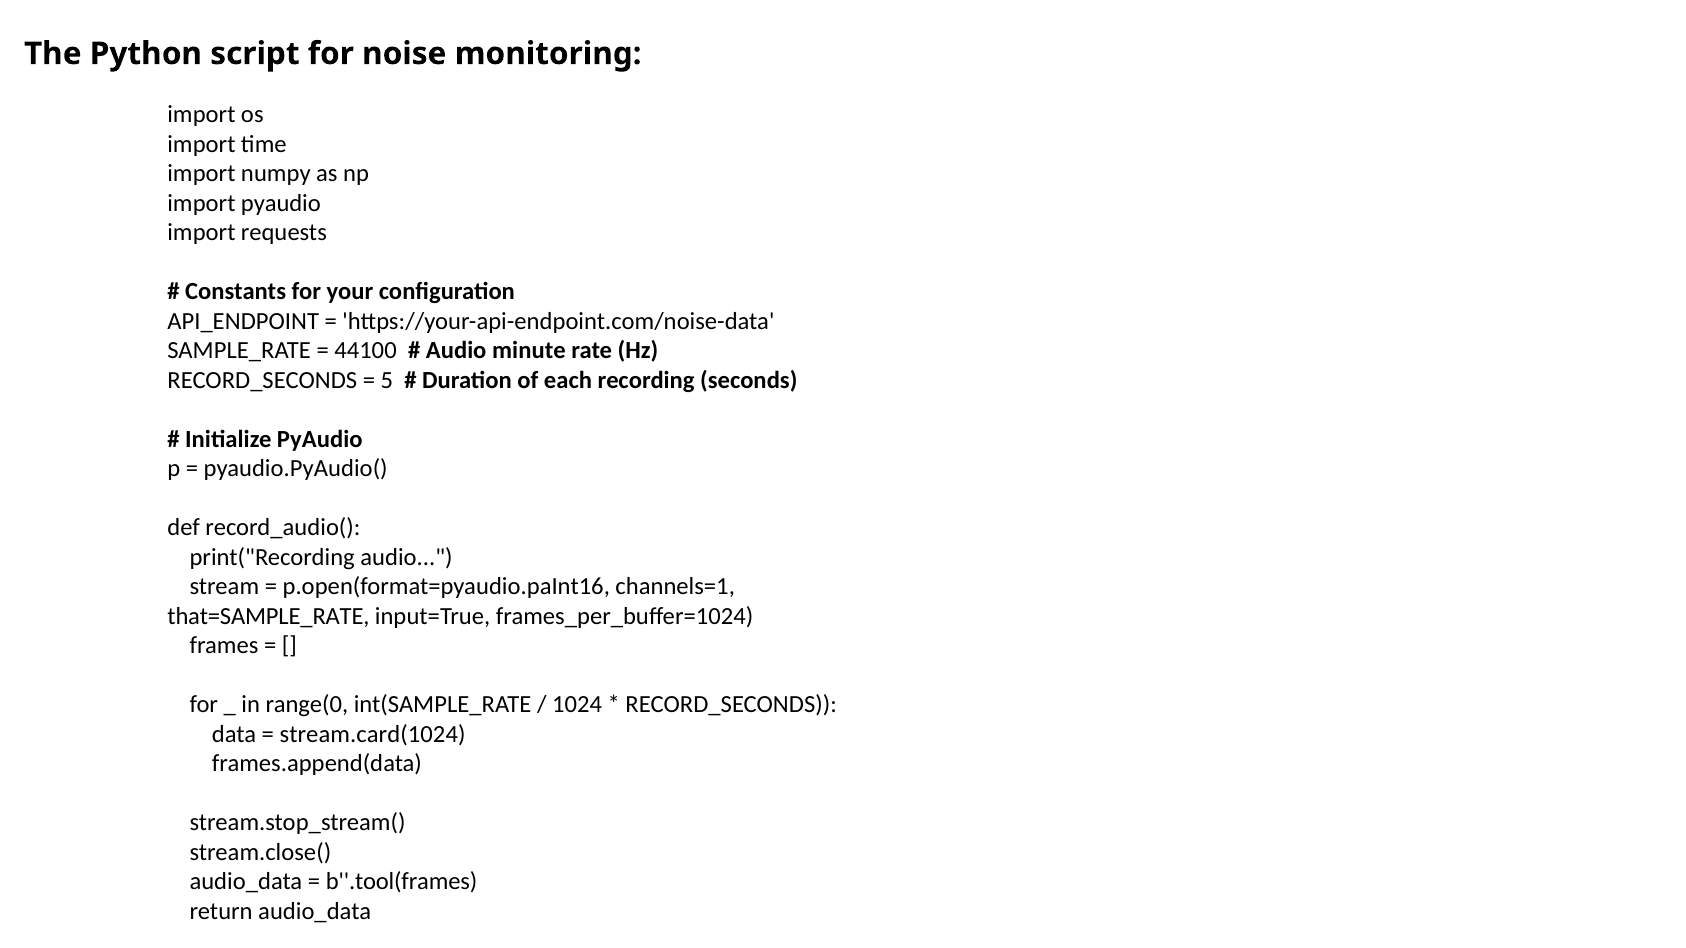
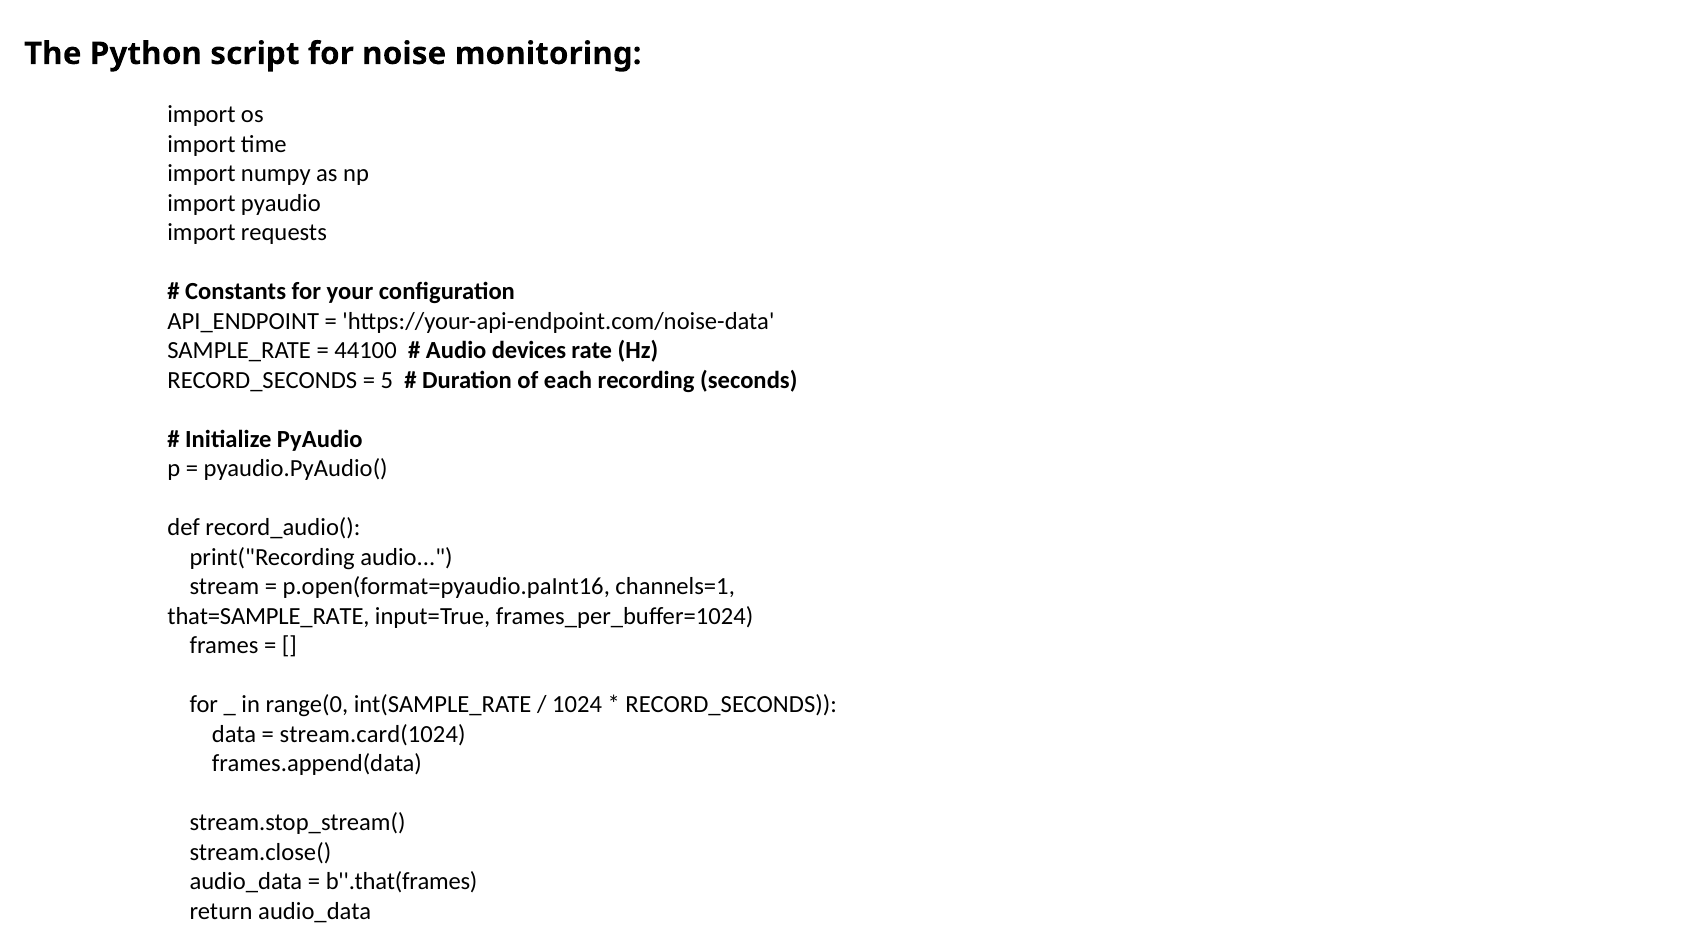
minute: minute -> devices
b''.tool(frames: b''.tool(frames -> b''.that(frames
